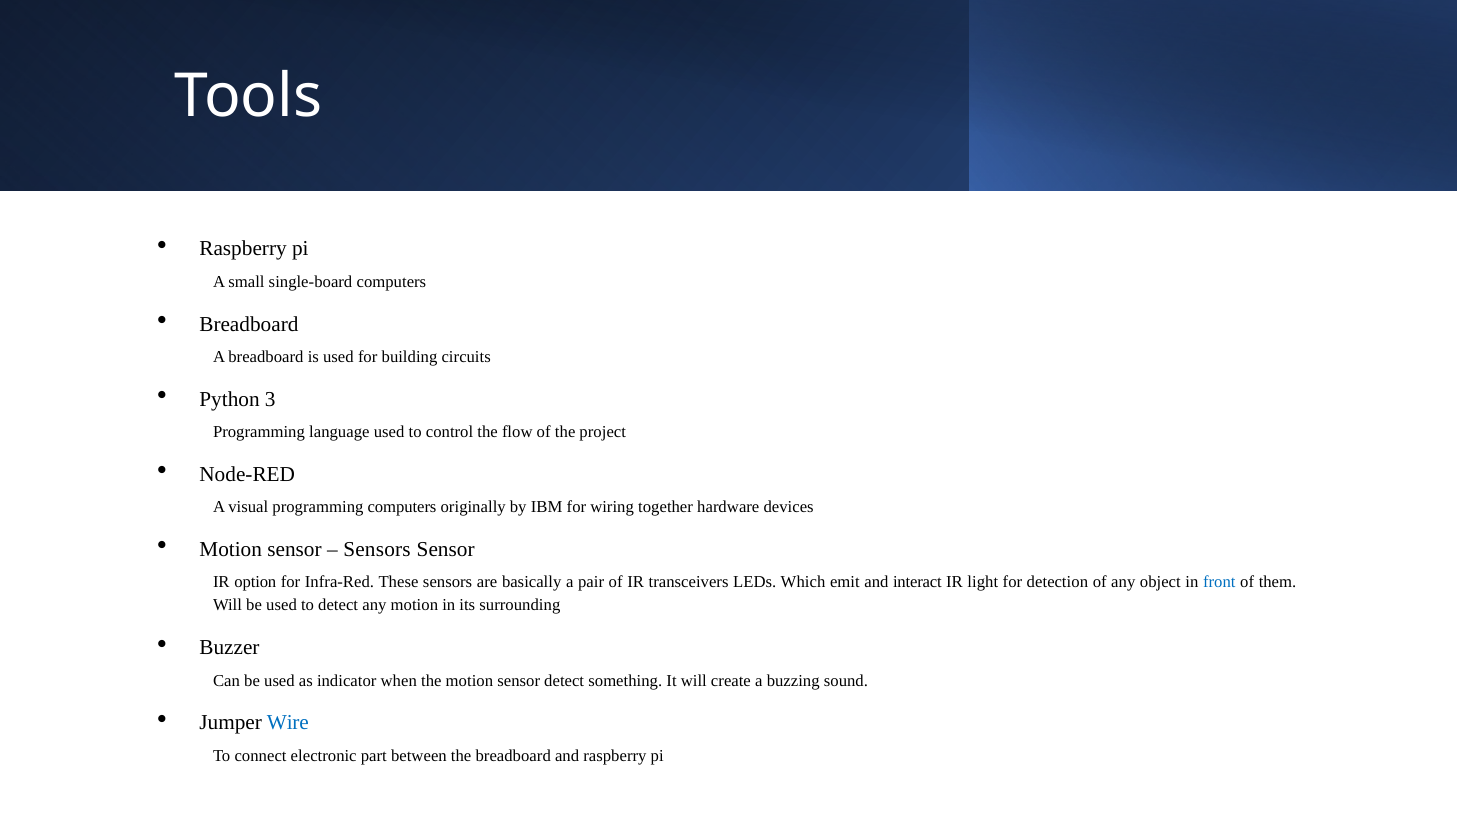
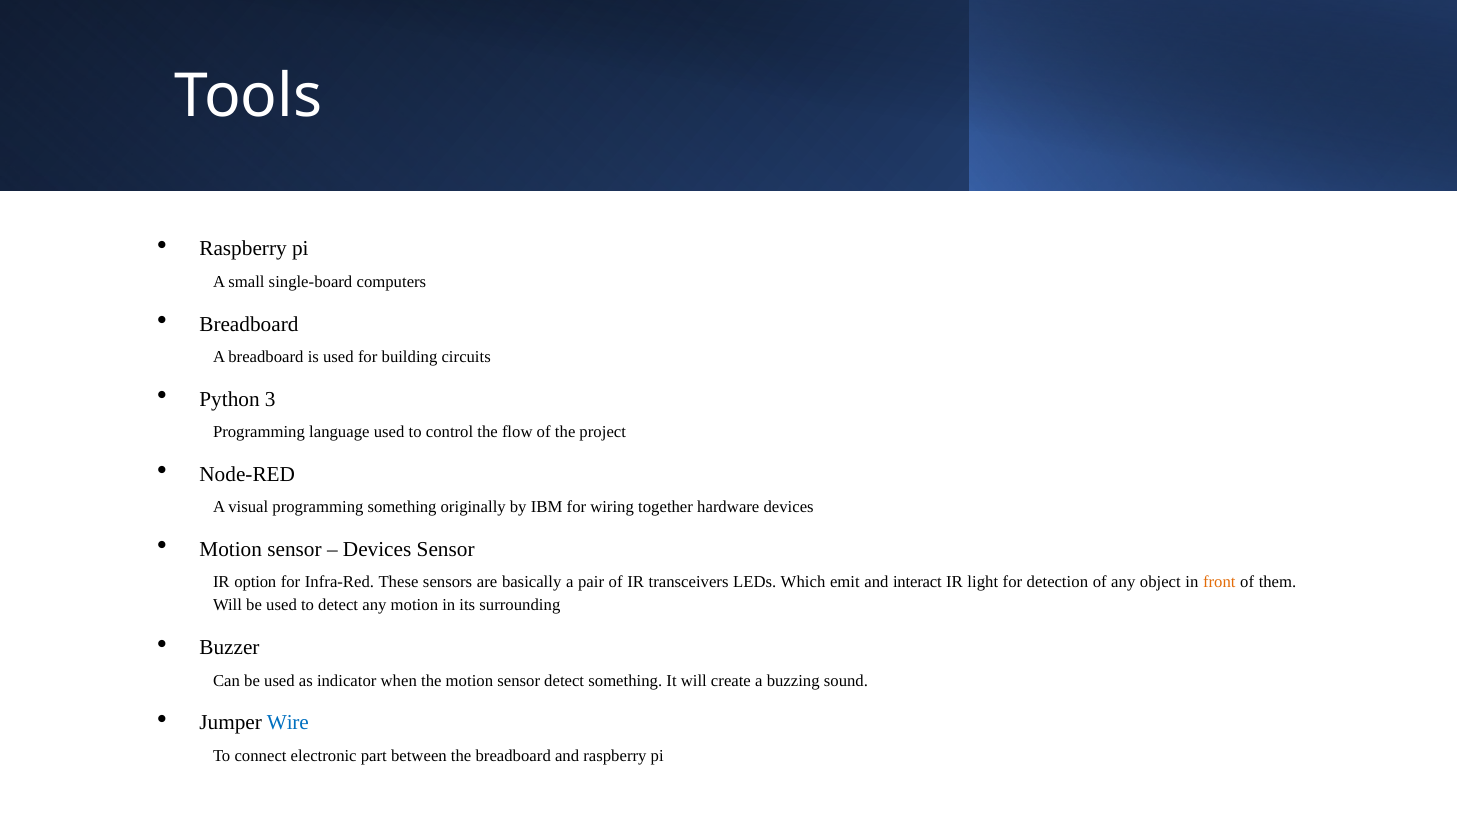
programming computers: computers -> something
Sensors at (377, 549): Sensors -> Devices
front colour: blue -> orange
